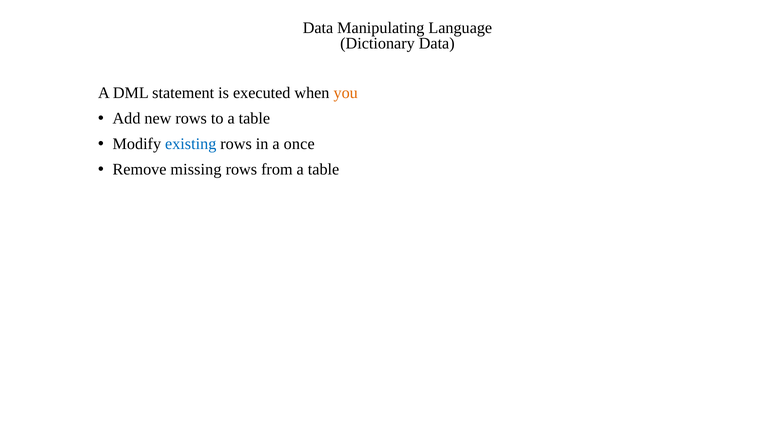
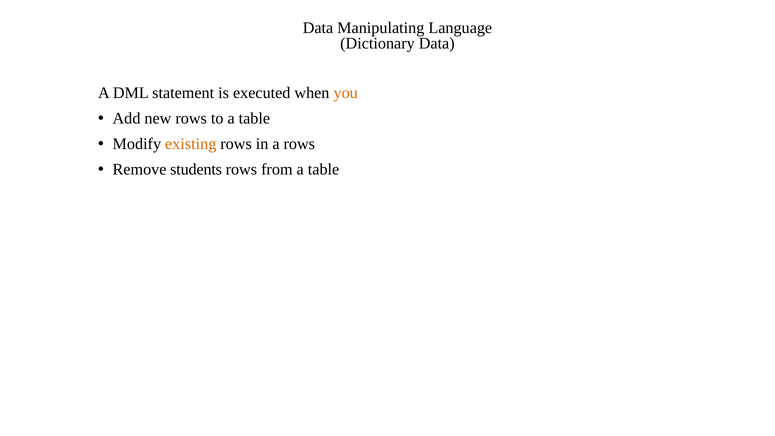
existing colour: blue -> orange
a once: once -> rows
missing: missing -> students
